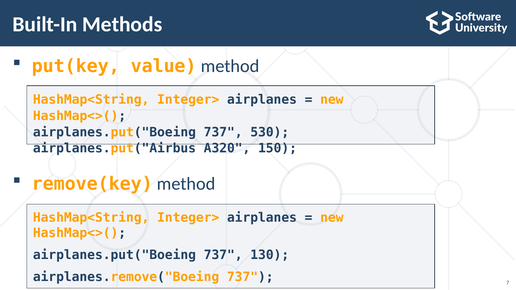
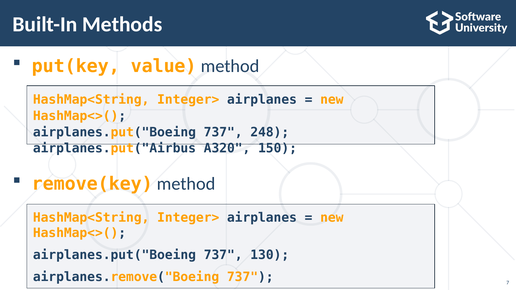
530: 530 -> 248
